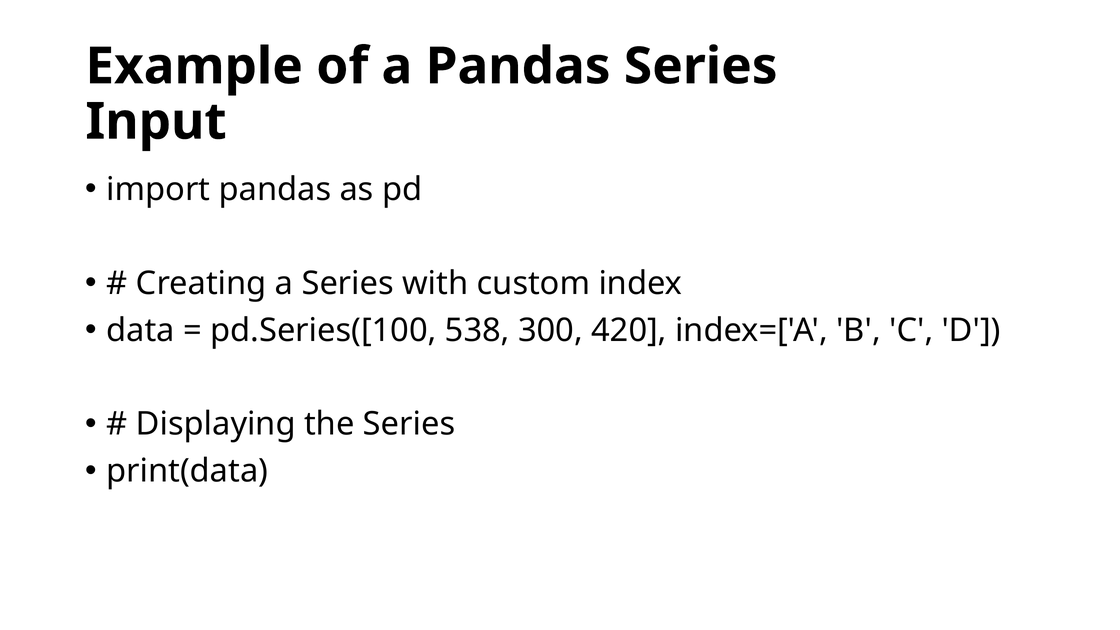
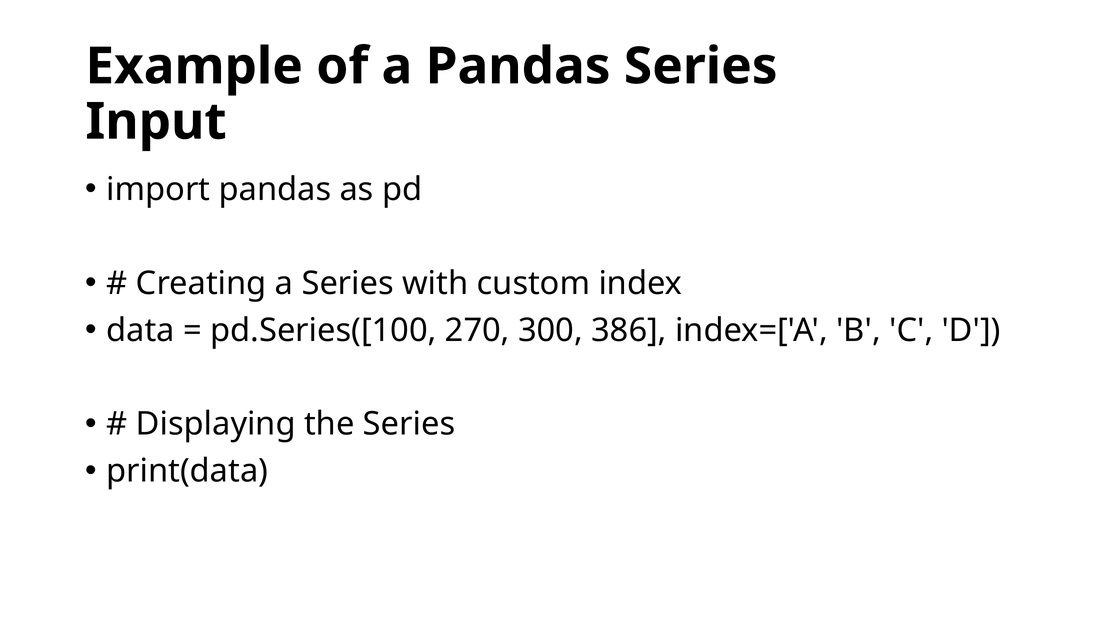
538: 538 -> 270
420: 420 -> 386
